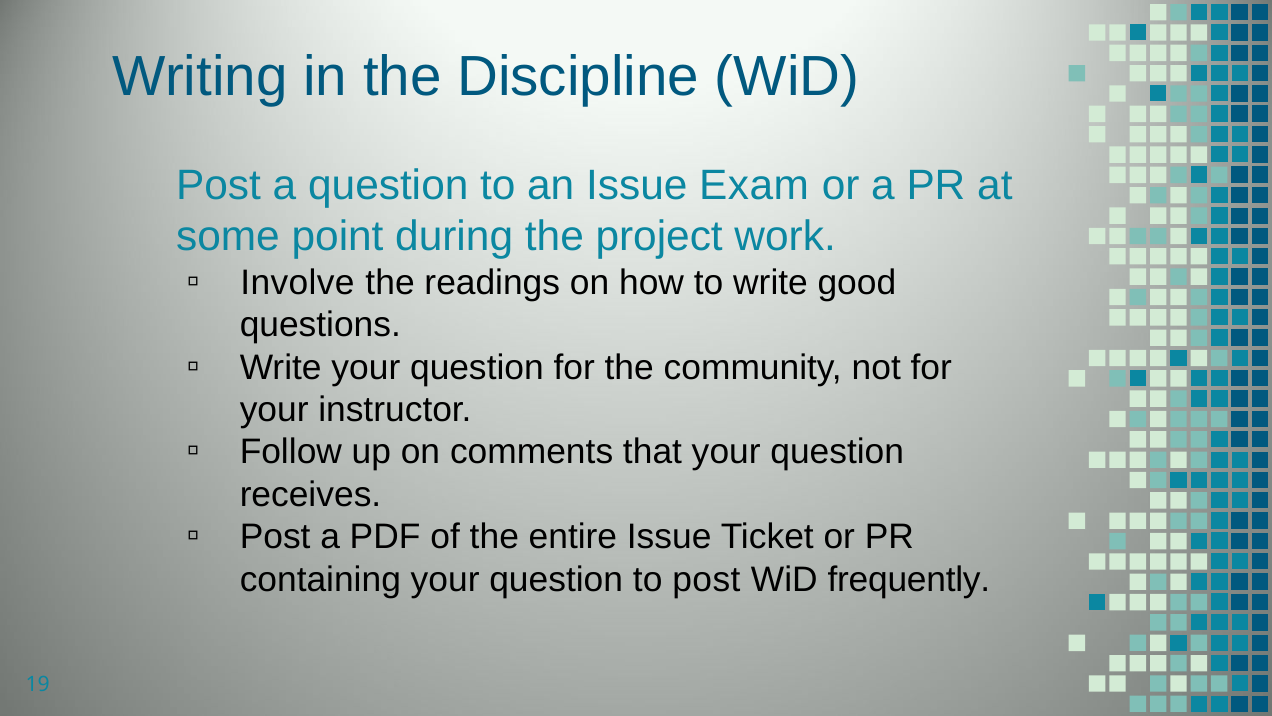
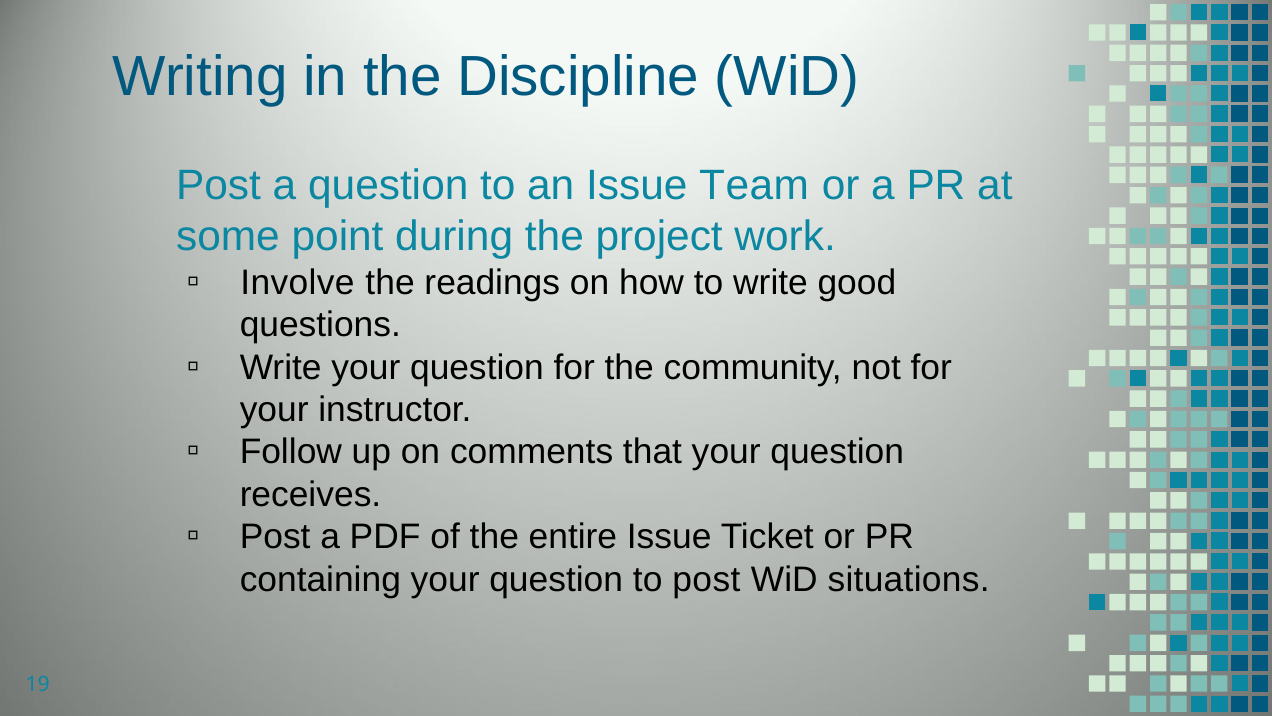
Exam: Exam -> Team
frequently: frequently -> situations
